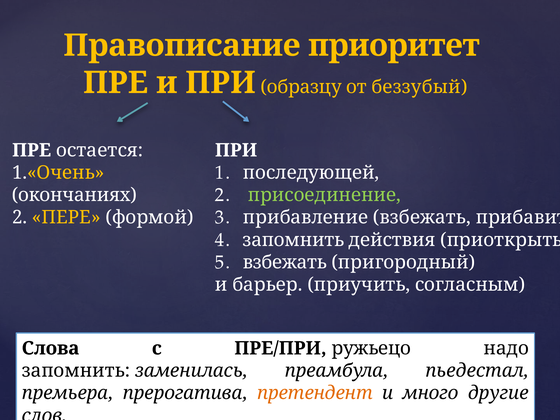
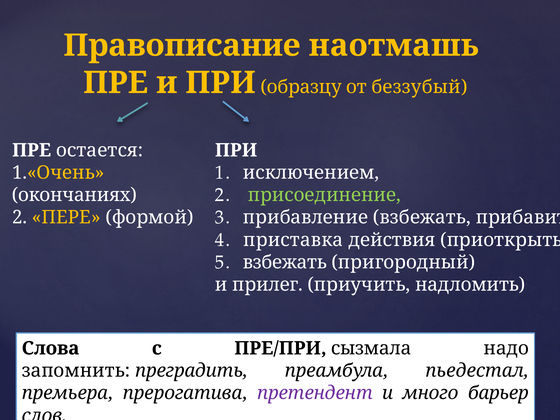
приоритет: приоритет -> наотмашь
последующей: последующей -> исключением
запомнить at (293, 240): запомнить -> приставка
барьер: барьер -> прилег
согласным: согласным -> надломить
ружьецо: ружьецо -> сызмала
заменилась: заменилась -> преградить
претендент colour: orange -> purple
другие: другие -> барьер
